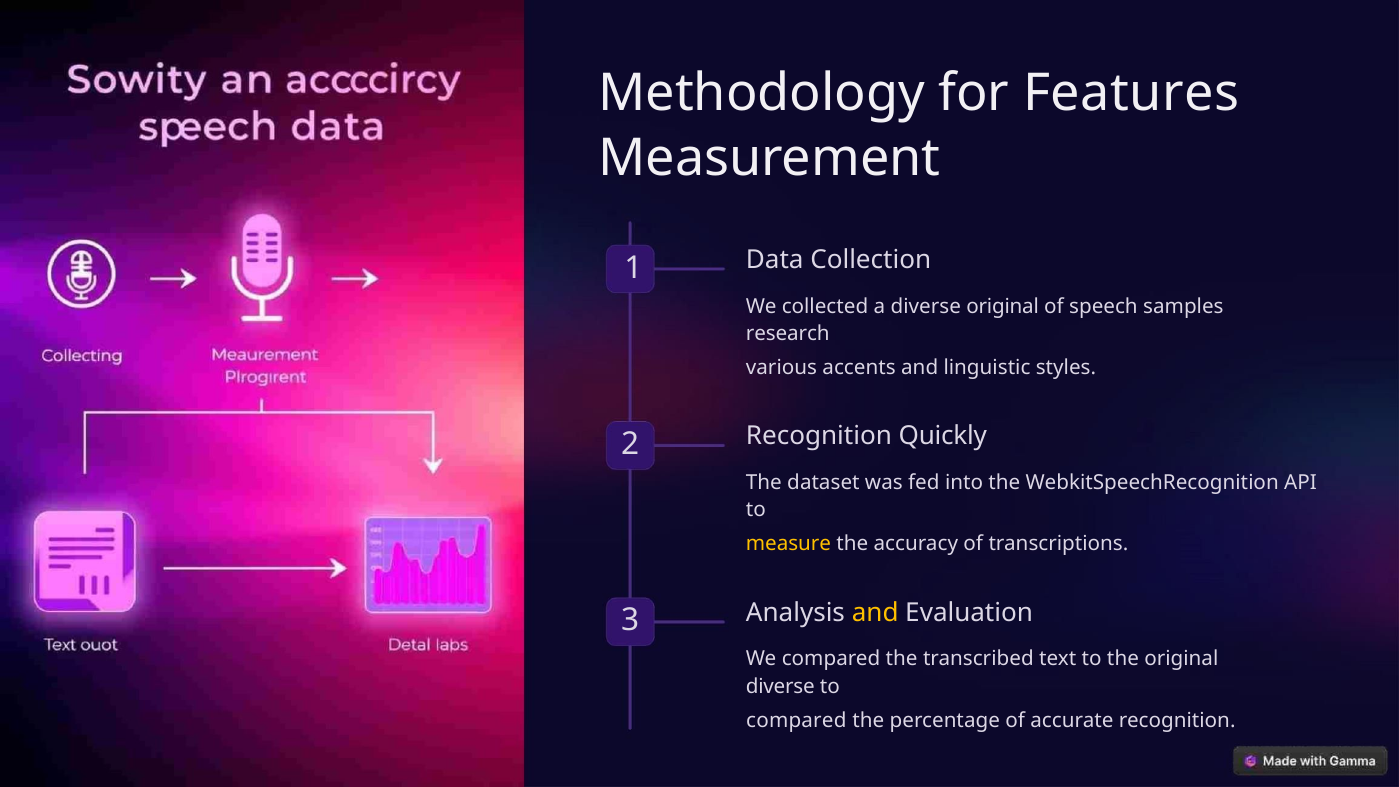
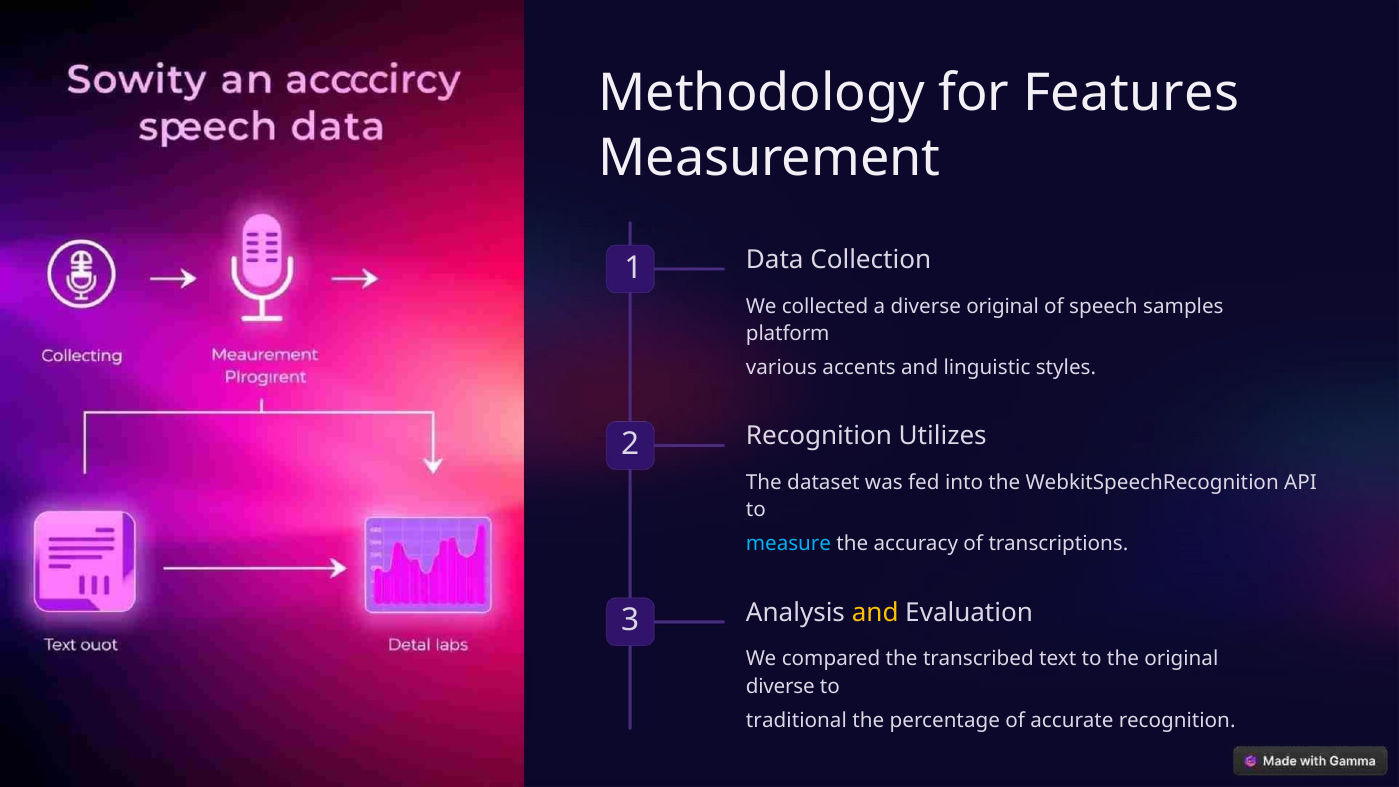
research: research -> platform
Quickly: Quickly -> Utilizes
measure colour: yellow -> light blue
compared at (796, 720): compared -> traditional
